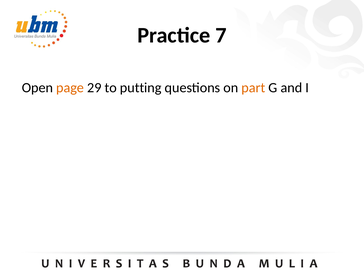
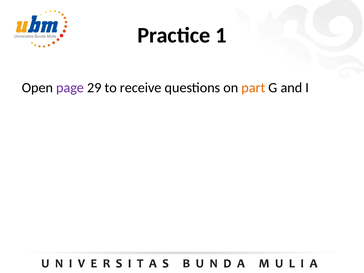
7: 7 -> 1
page colour: orange -> purple
putting: putting -> receive
